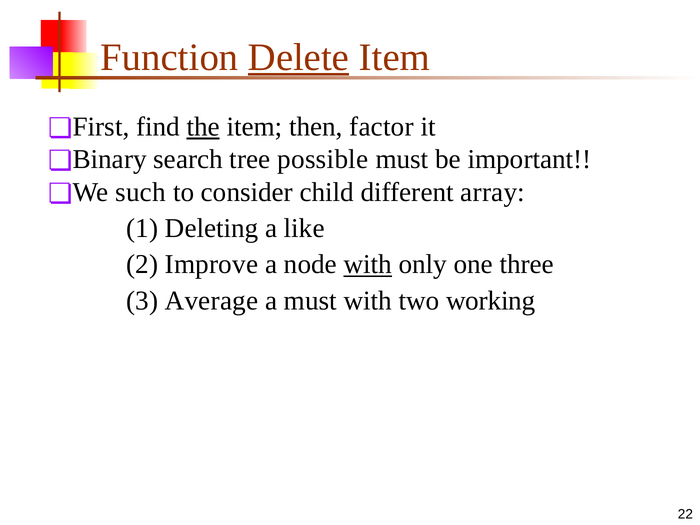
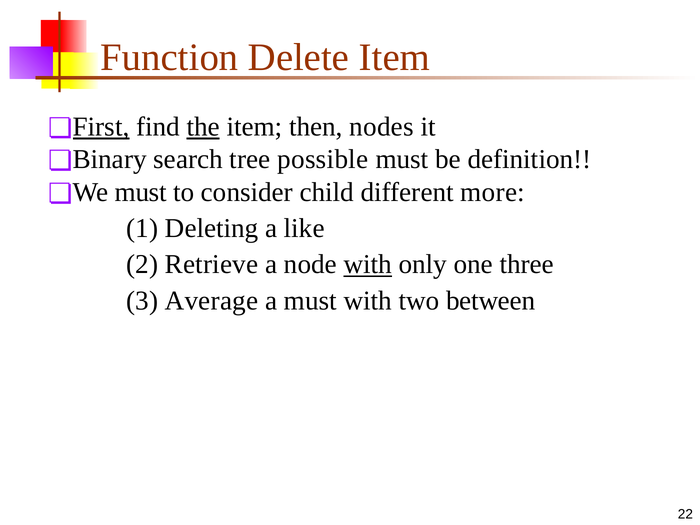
Delete underline: present -> none
First underline: none -> present
factor: factor -> nodes
important: important -> definition
We such: such -> must
array: array -> more
Improve: Improve -> Retrieve
working: working -> between
